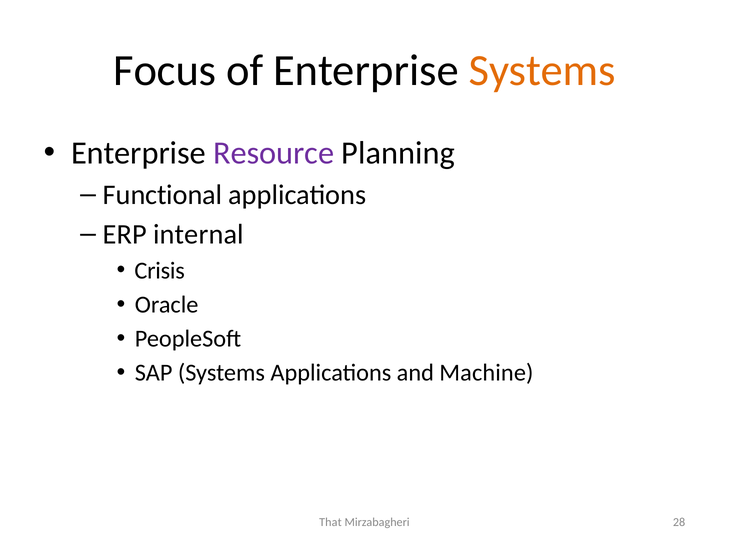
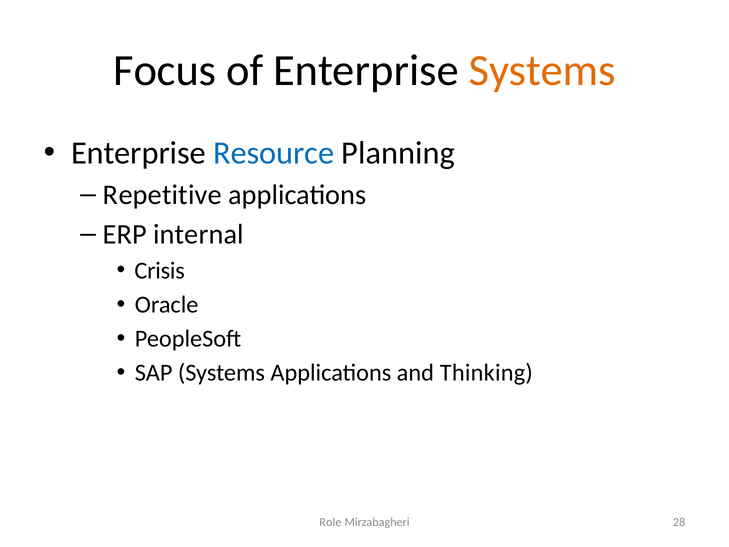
Resource colour: purple -> blue
Functional: Functional -> Repetitive
Machine: Machine -> Thinking
That: That -> Role
